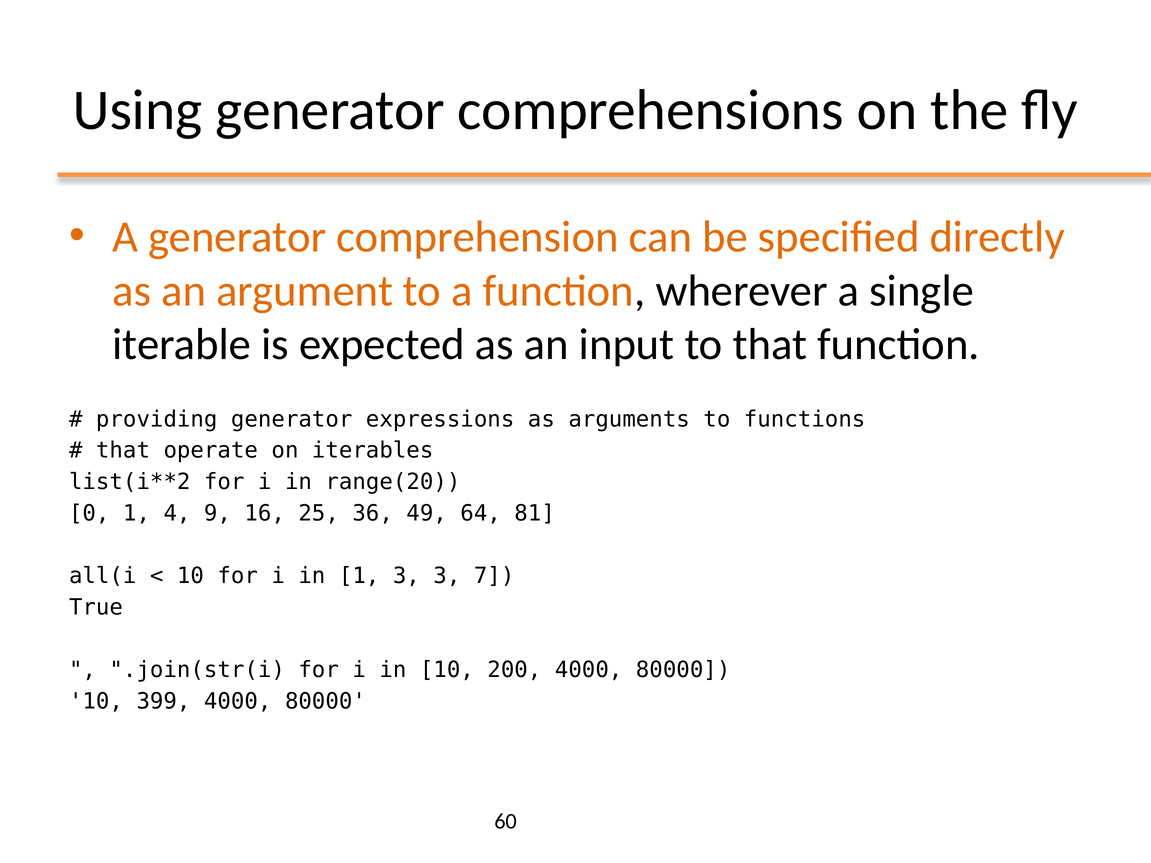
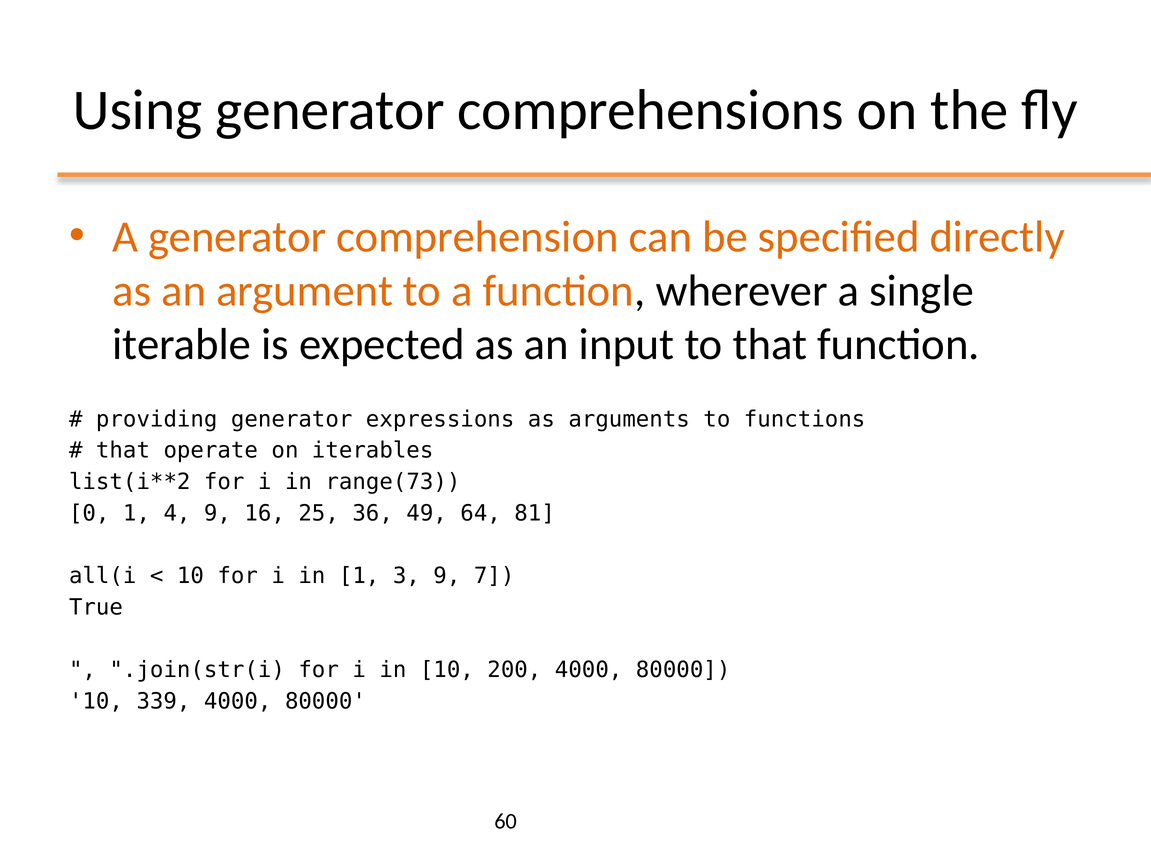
range(20: range(20 -> range(73
3 3: 3 -> 9
399: 399 -> 339
